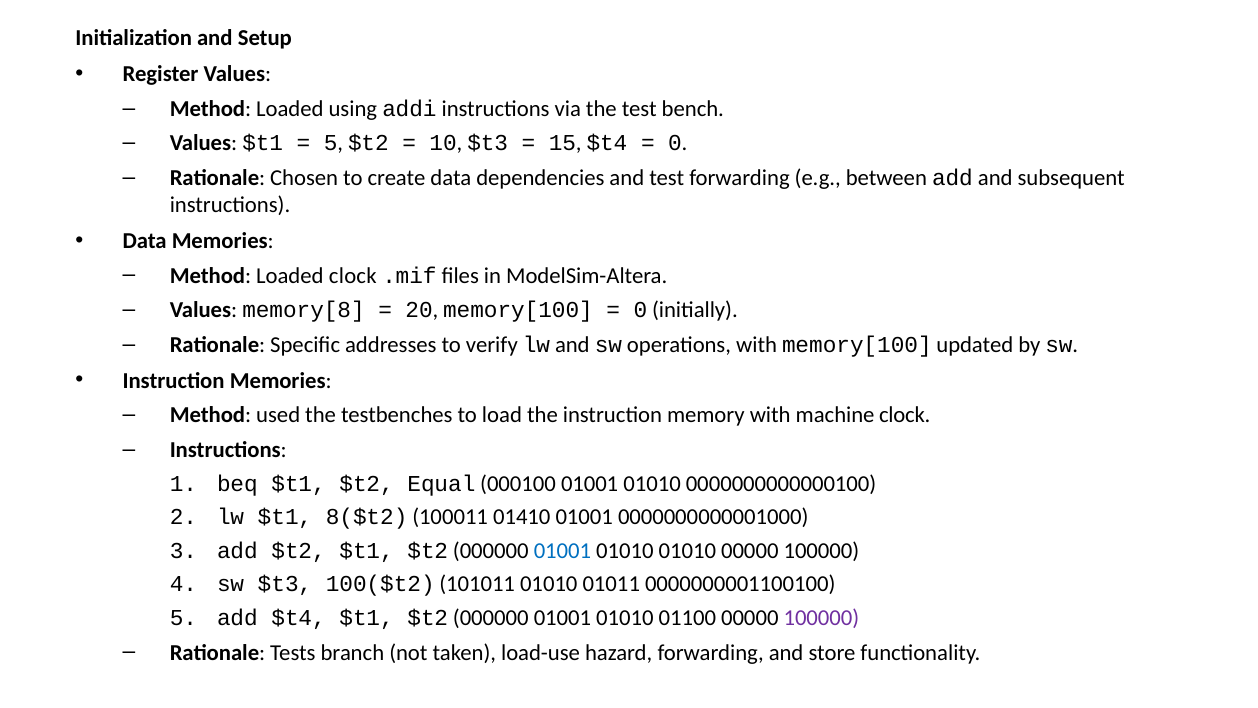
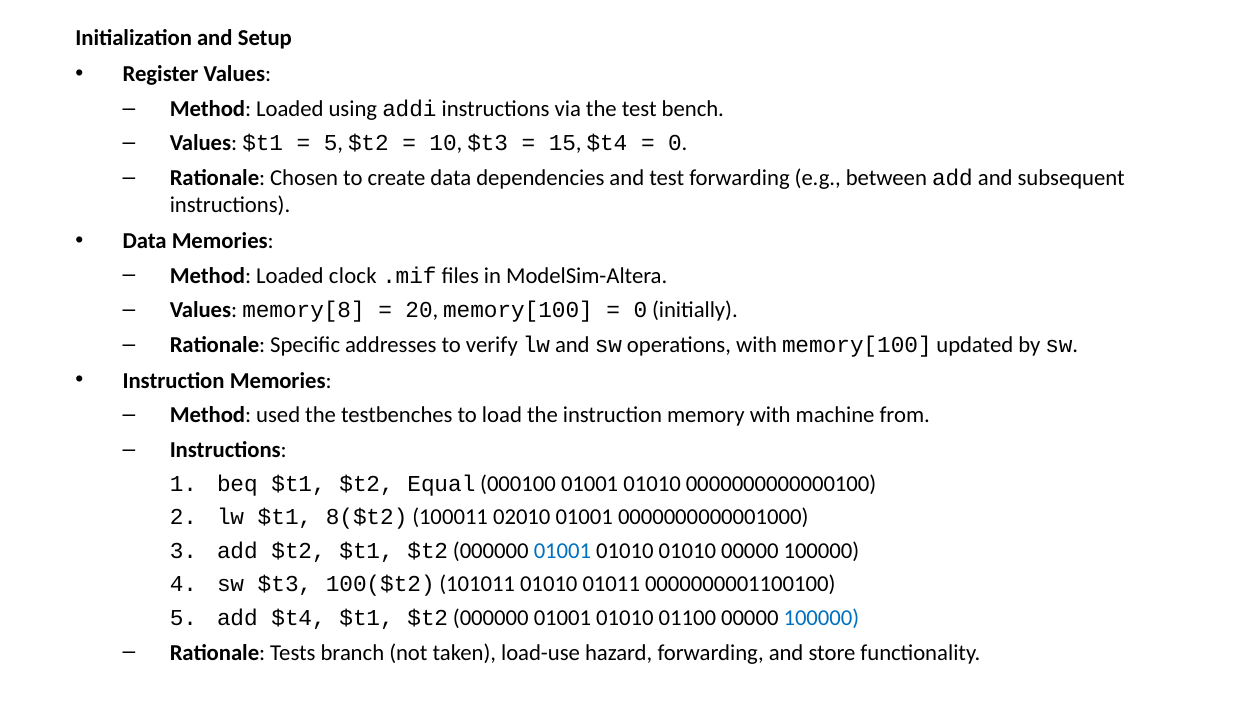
machine clock: clock -> from
01410: 01410 -> 02010
100000 at (821, 618) colour: purple -> blue
